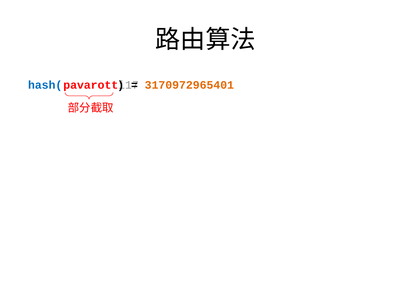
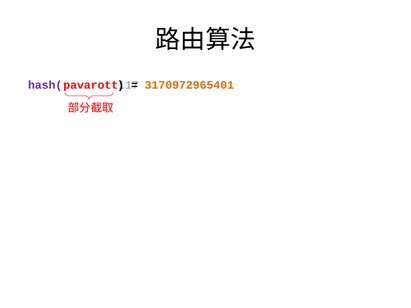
hash( colour: blue -> purple
